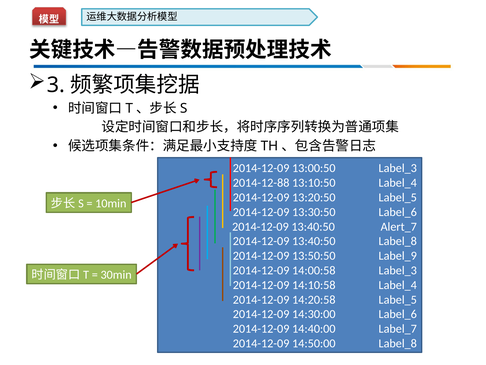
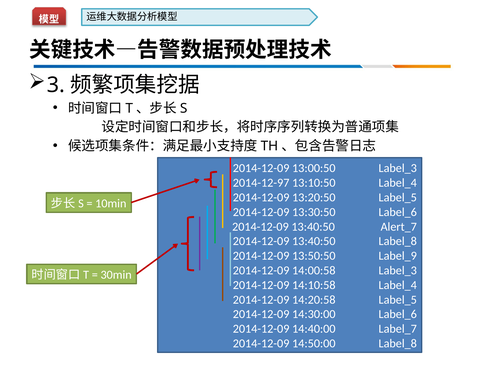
2014-12-88: 2014-12-88 -> 2014-12-97
